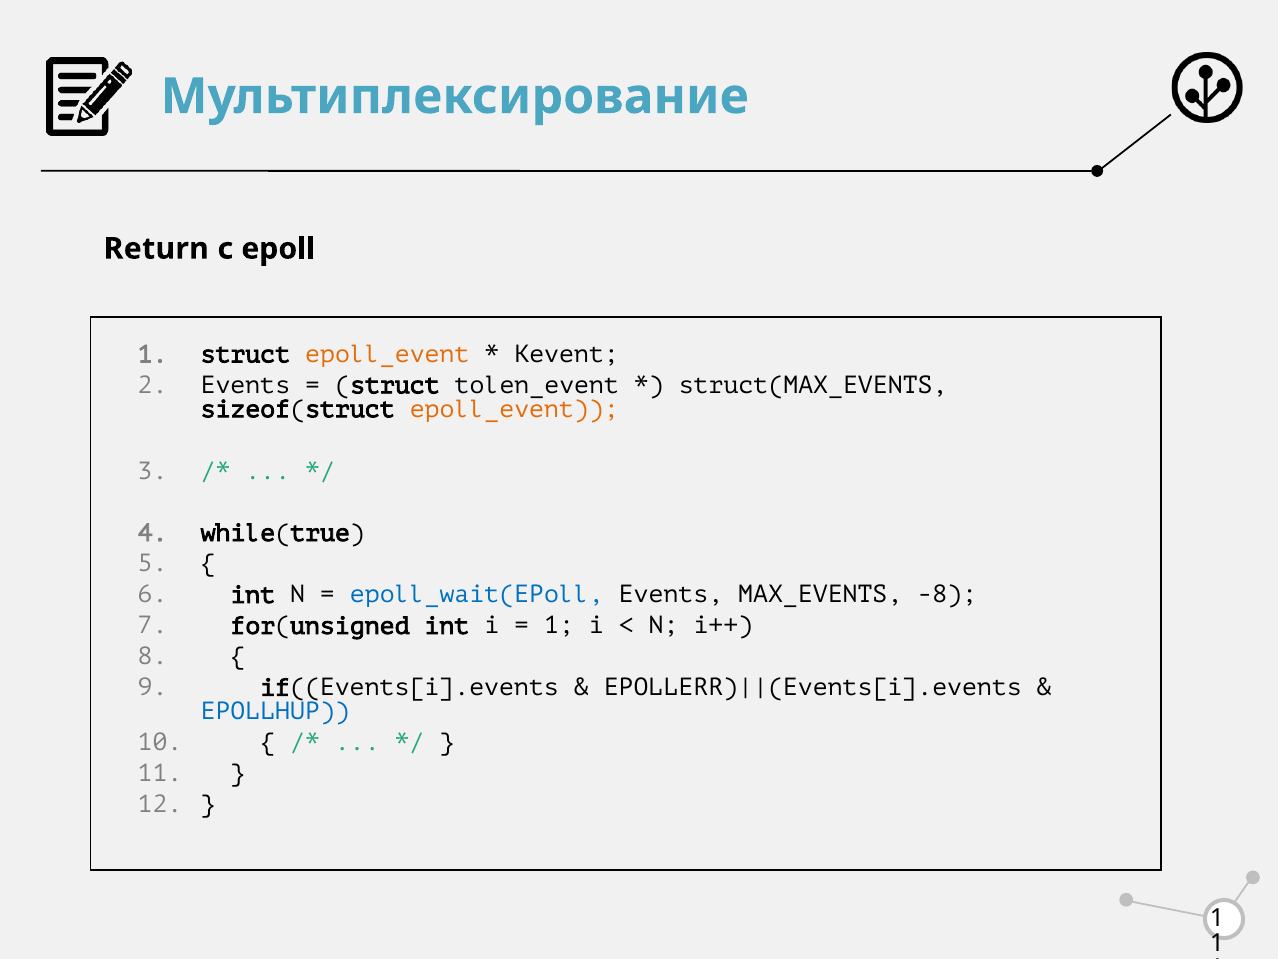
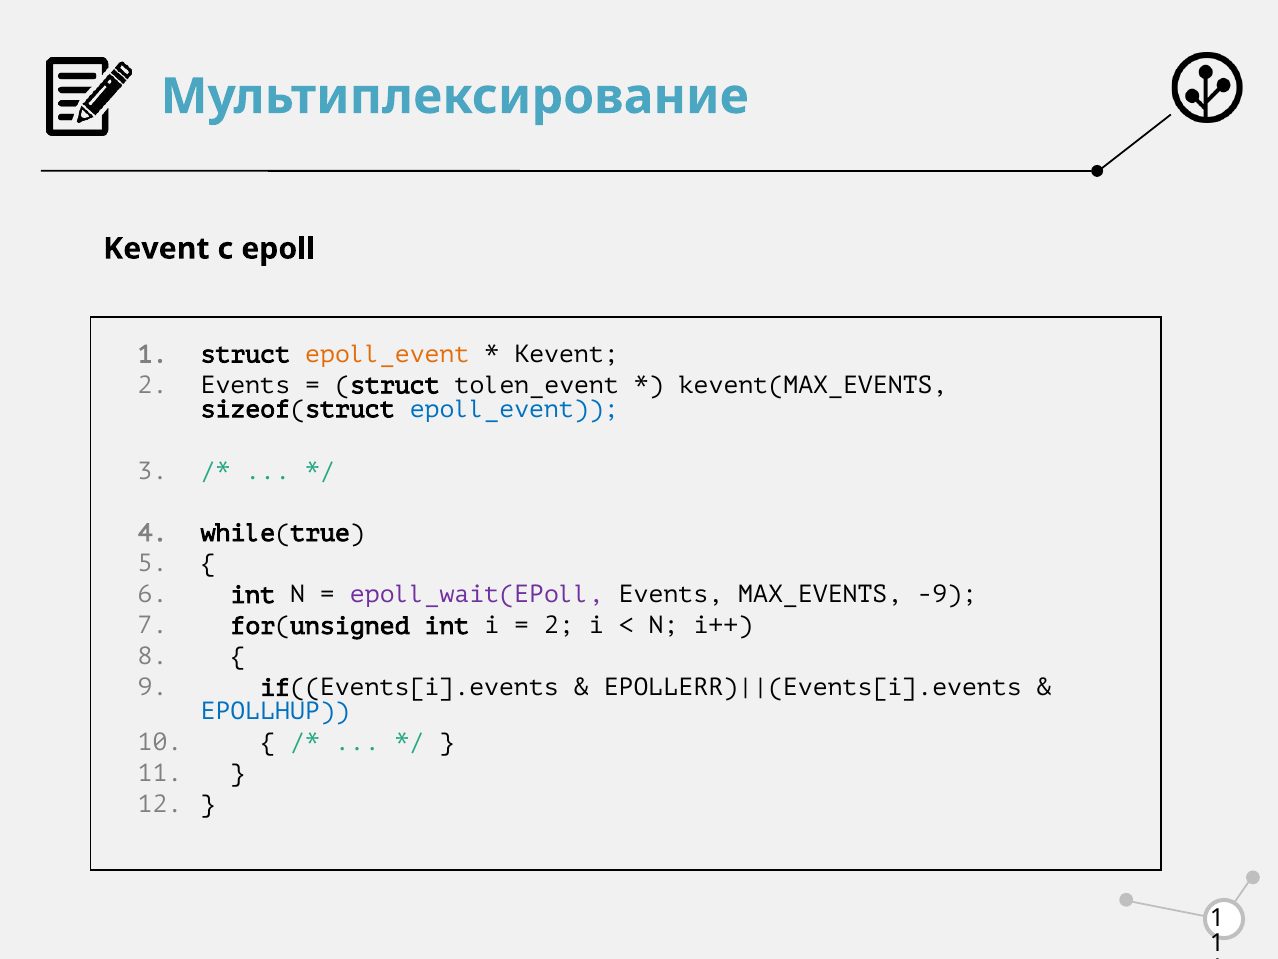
Return at (156, 249): Return -> Kevent
struct(MAX_EVENTS: struct(MAX_EVENTS -> kevent(MAX_EVENTS
epoll_event at (514, 409) colour: orange -> blue
epoll_wait(EPoll colour: blue -> purple
-8: -8 -> -9
1 at (559, 625): 1 -> 2
